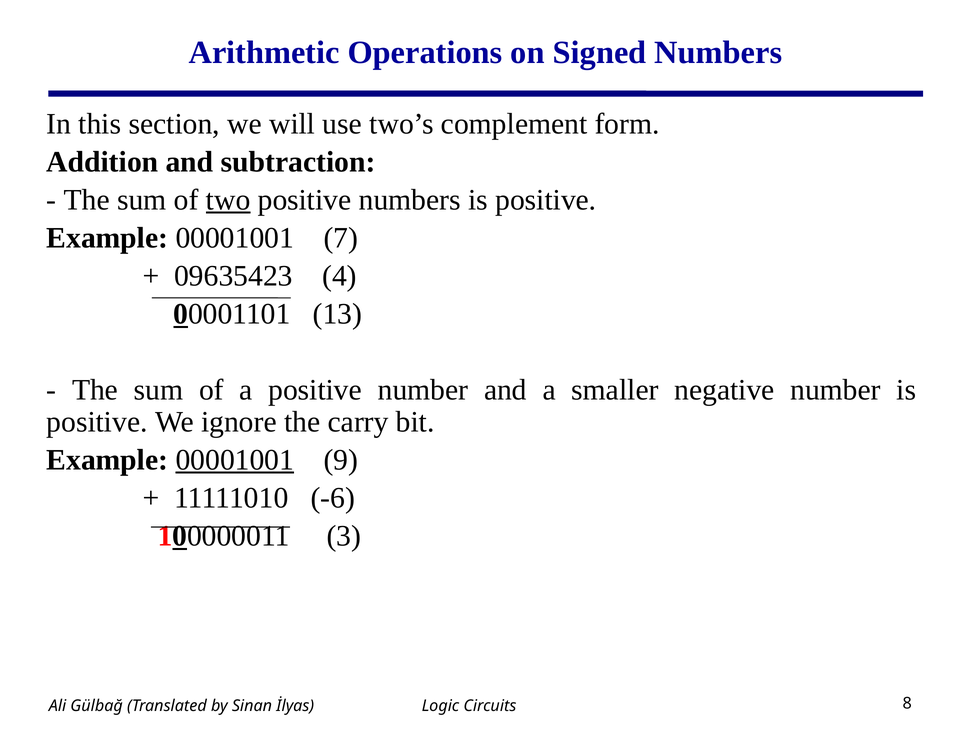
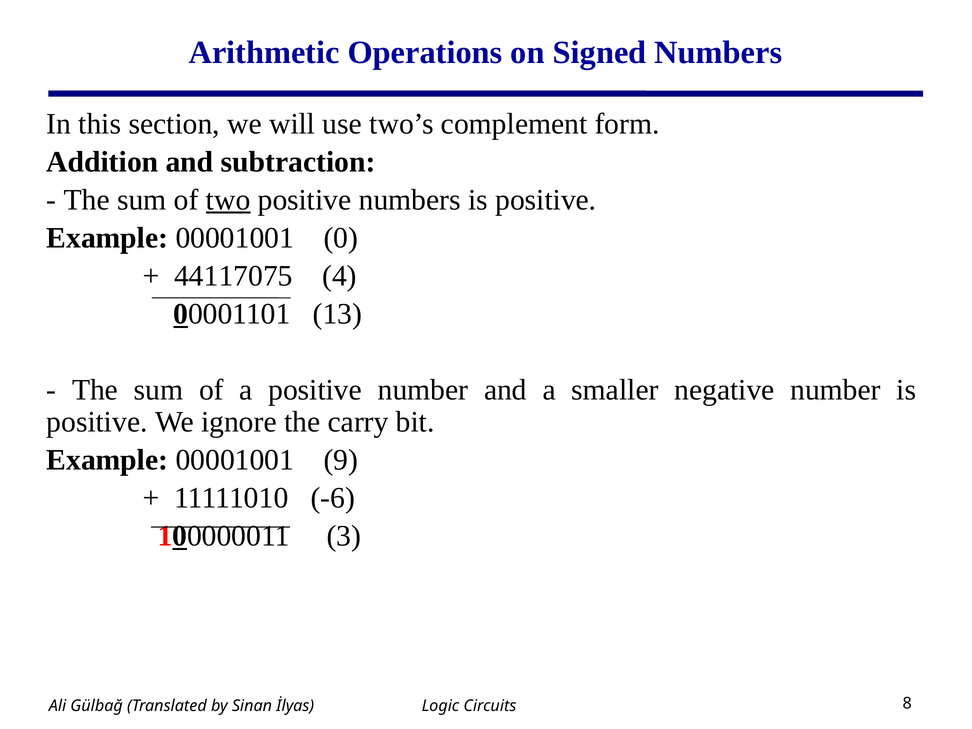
7: 7 -> 0
09635423: 09635423 -> 44117075
00001001 at (235, 460) underline: present -> none
